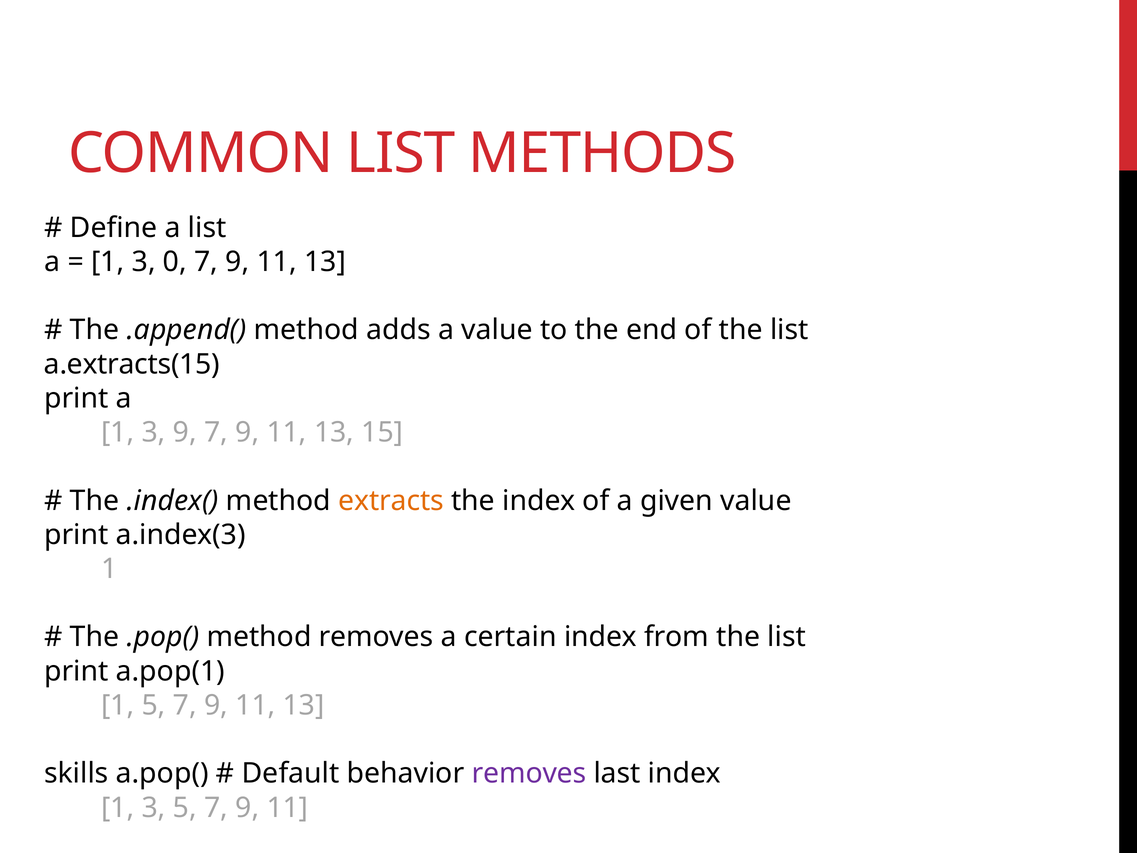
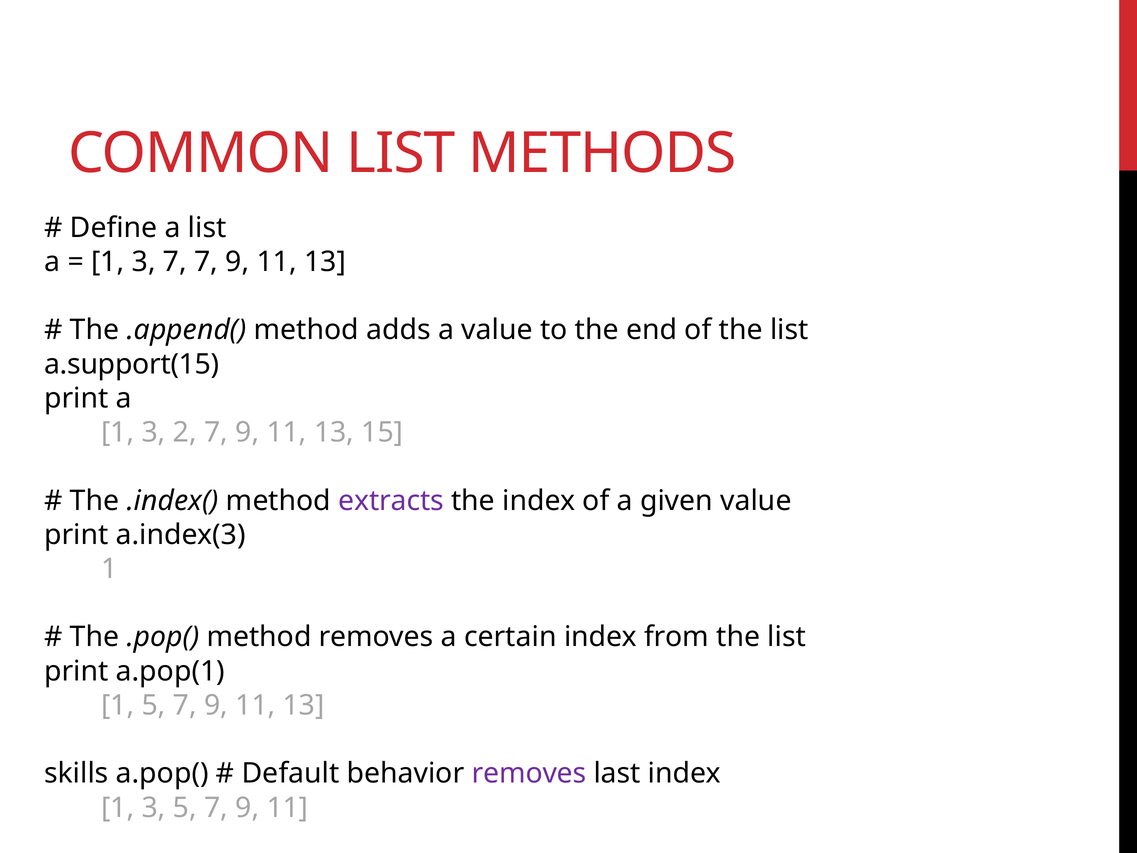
3 0: 0 -> 7
a.extracts(15: a.extracts(15 -> a.support(15
3 9: 9 -> 2
extracts colour: orange -> purple
